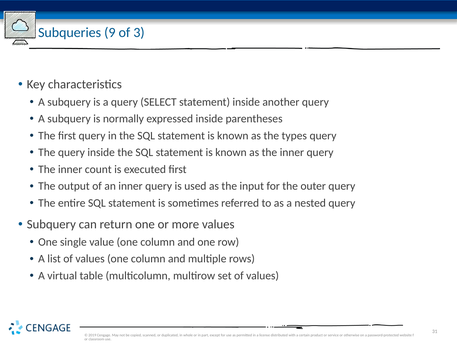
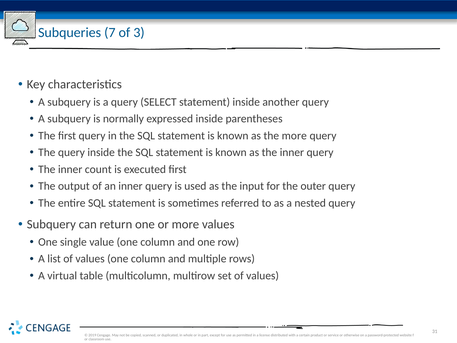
9: 9 -> 7
the types: types -> more
